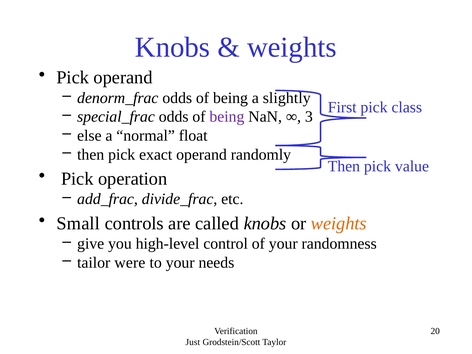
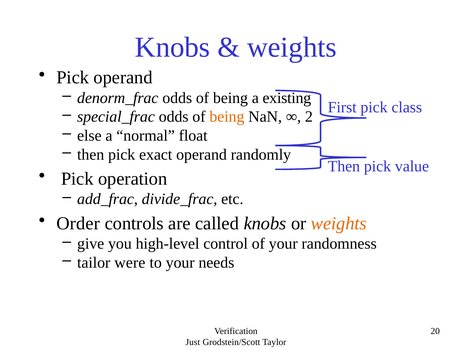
slightly: slightly -> existing
being at (227, 117) colour: purple -> orange
3: 3 -> 2
Small: Small -> Order
